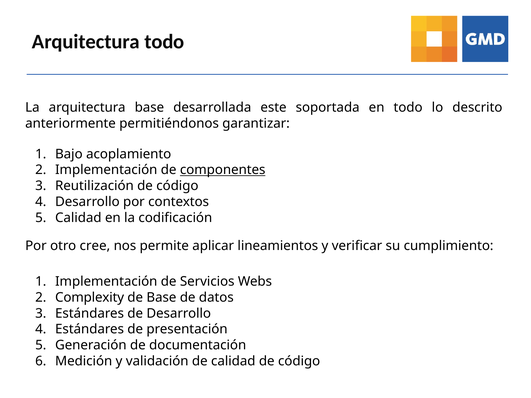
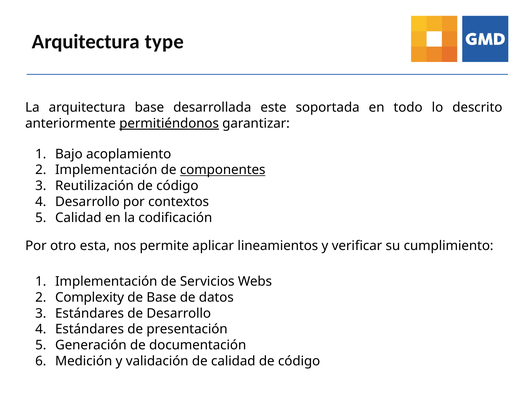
Arquitectura todo: todo -> type
permitiéndonos underline: none -> present
cree: cree -> esta
